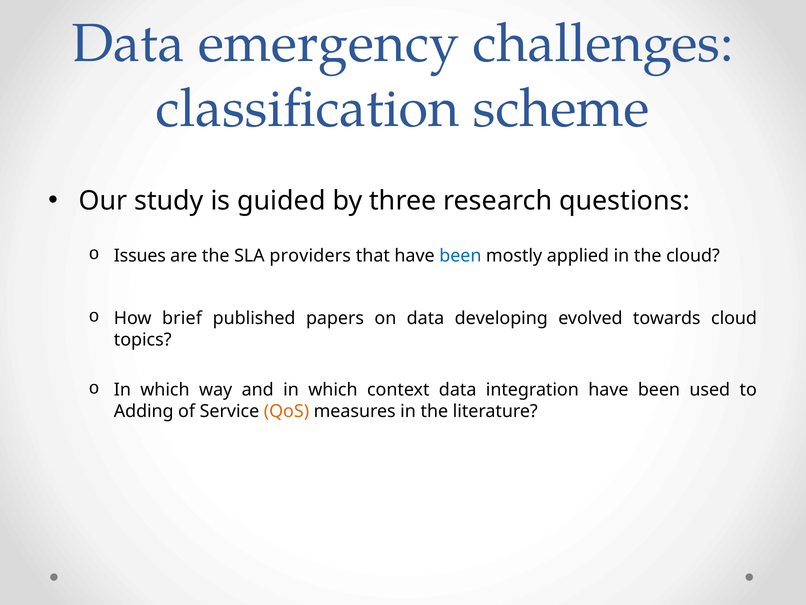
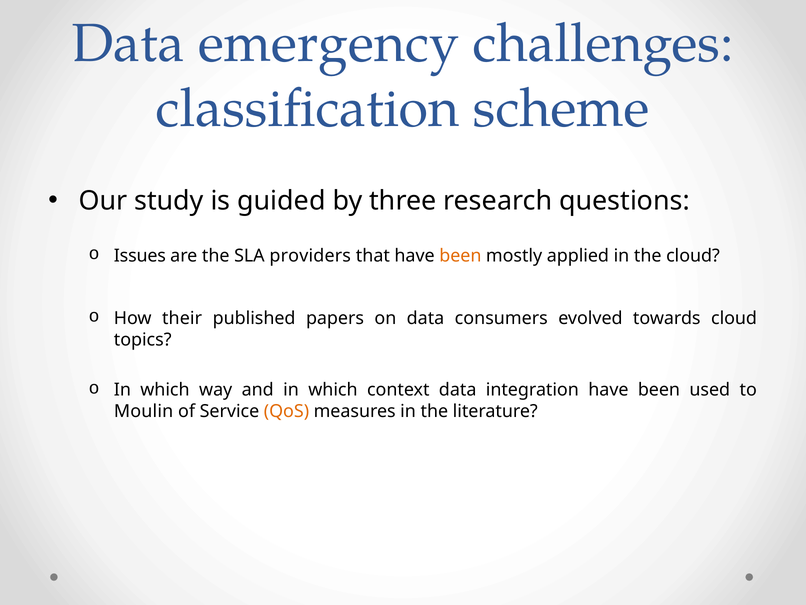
been at (460, 256) colour: blue -> orange
brief: brief -> their
developing: developing -> consumers
Adding: Adding -> Moulin
